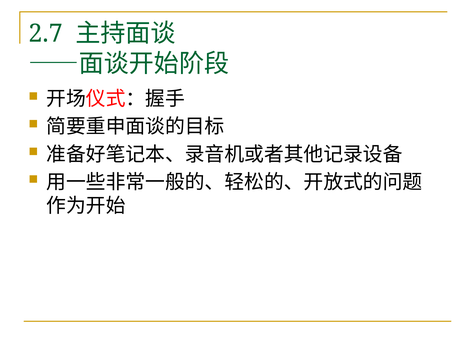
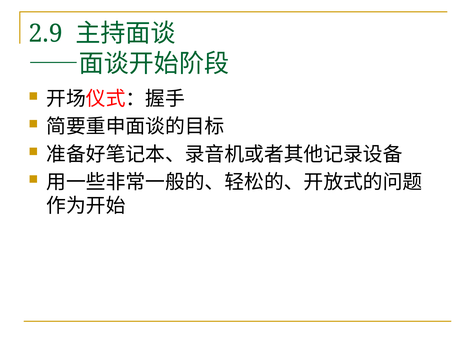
2.7: 2.7 -> 2.9
